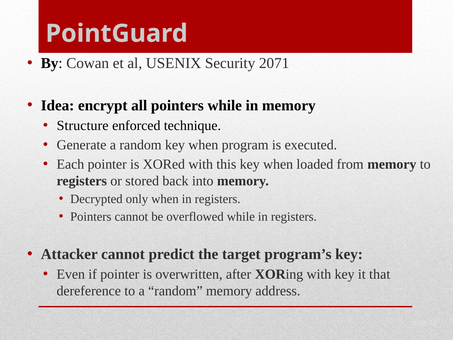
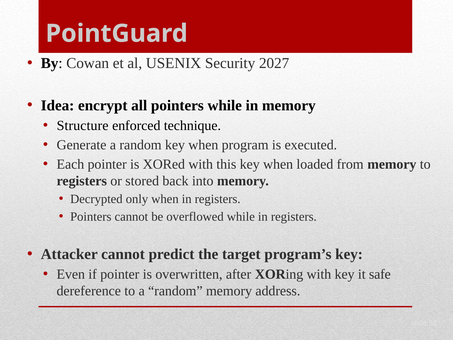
2071: 2071 -> 2027
that: that -> safe
